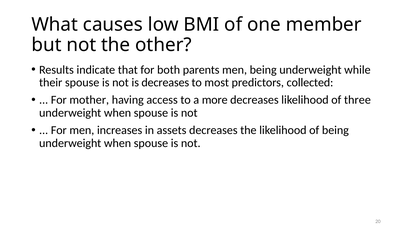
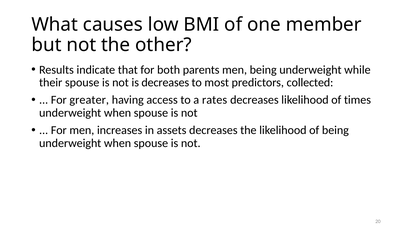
mother: mother -> greater
more: more -> rates
three: three -> times
